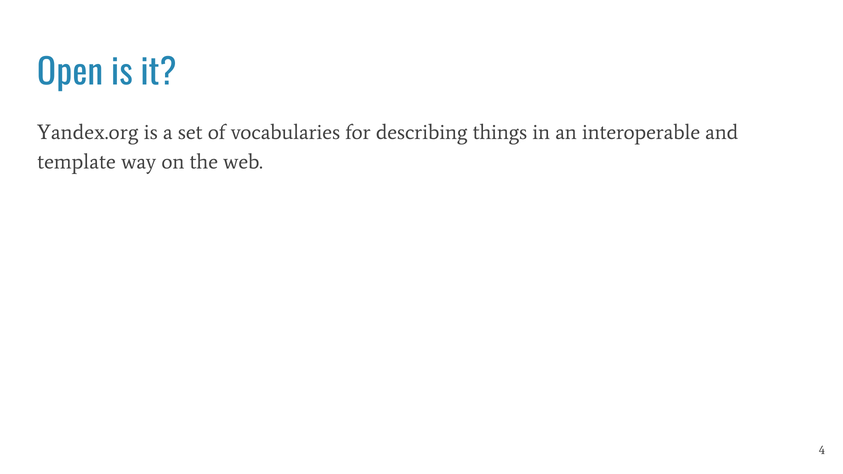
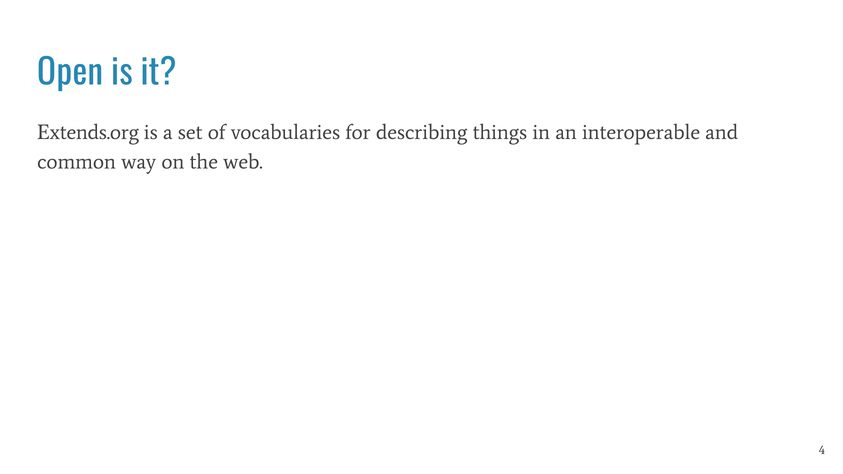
Yandex.org: Yandex.org -> Extends.org
template: template -> common
